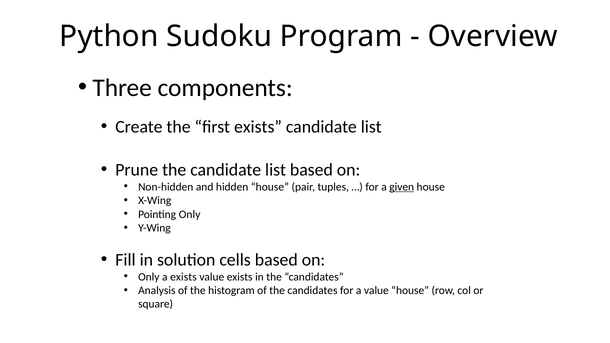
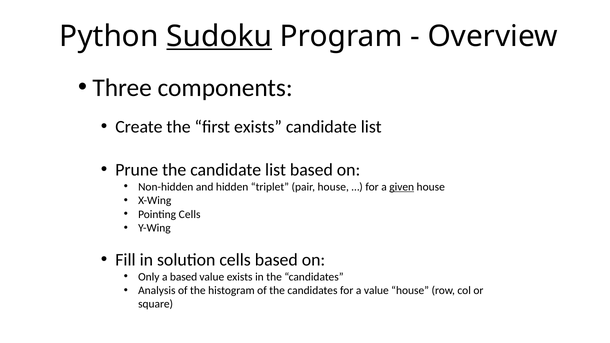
Sudoku underline: none -> present
hidden house: house -> triplet
pair tuples: tuples -> house
Pointing Only: Only -> Cells
a exists: exists -> based
